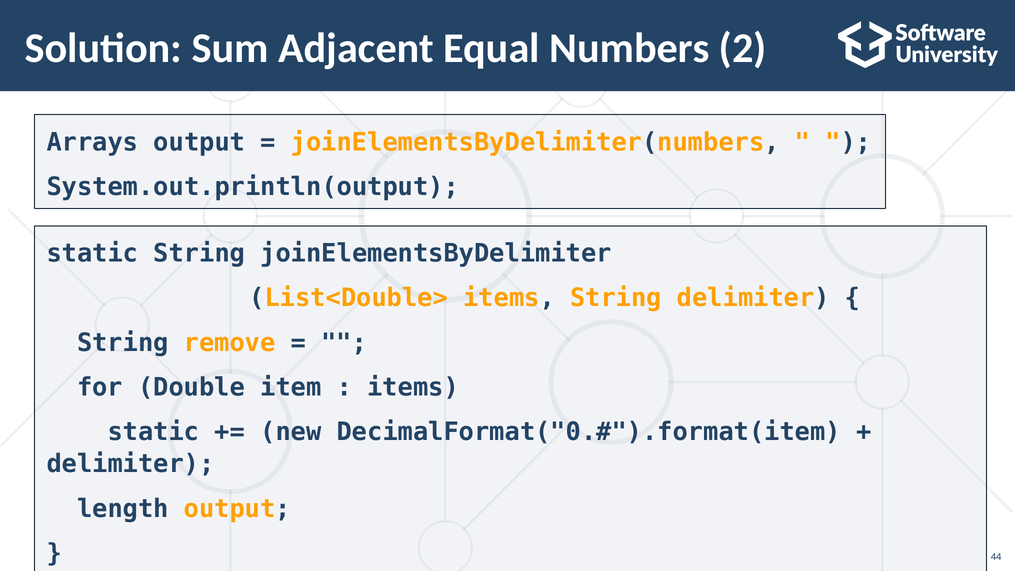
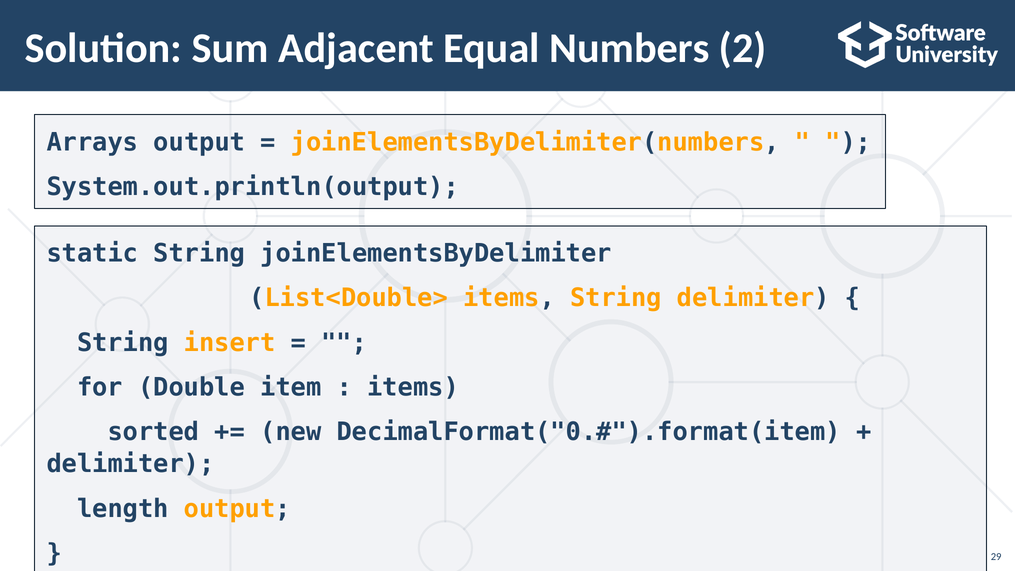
remove: remove -> insert
static at (153, 432): static -> sorted
44: 44 -> 29
